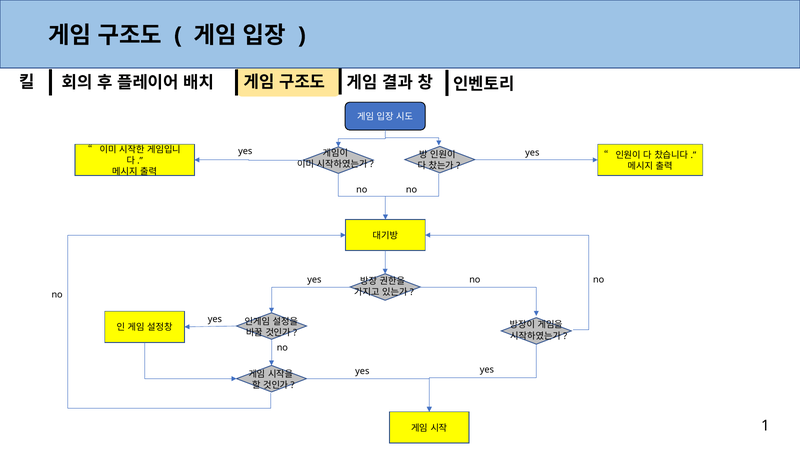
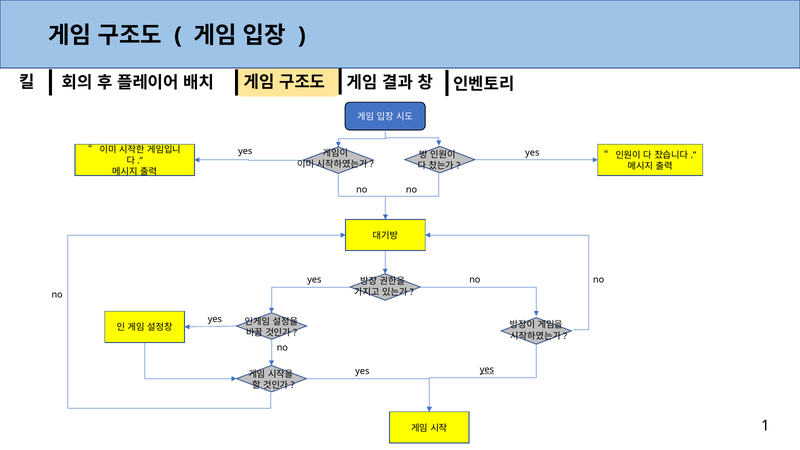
yes at (487, 370) underline: none -> present
